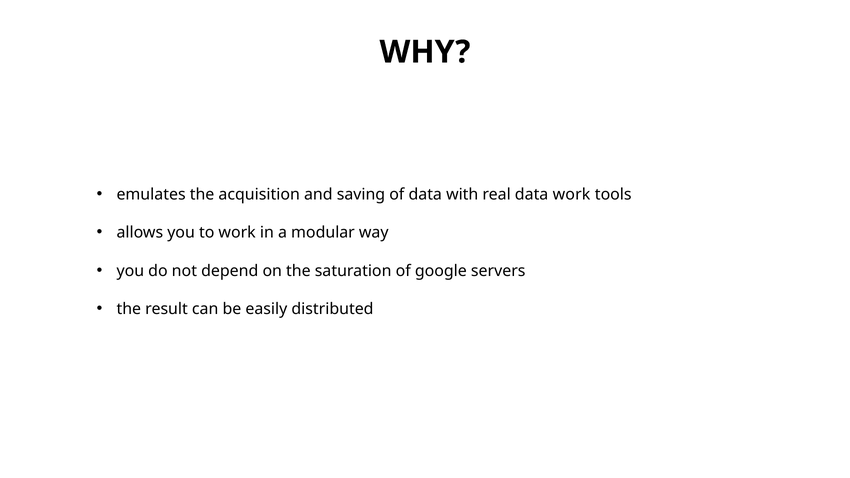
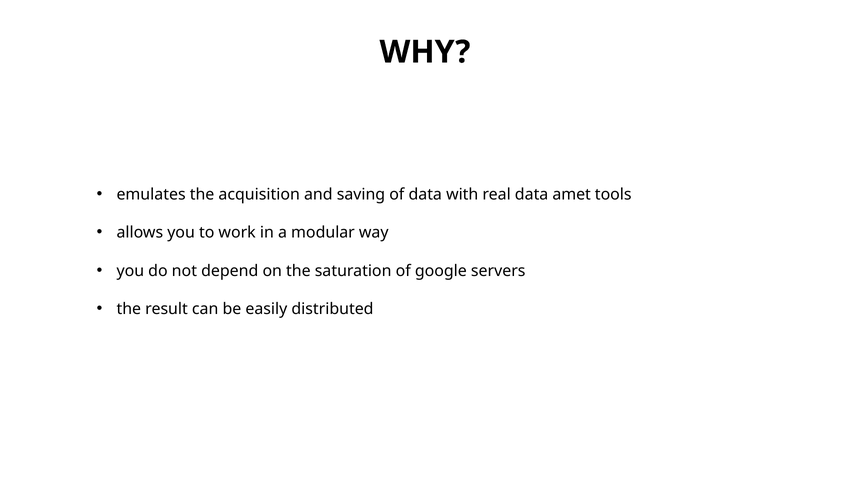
data work: work -> amet
